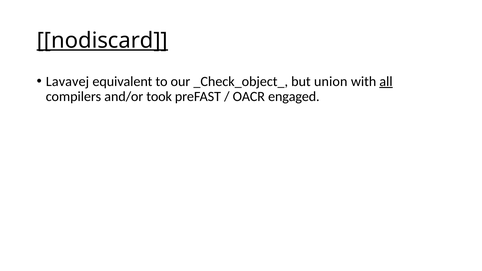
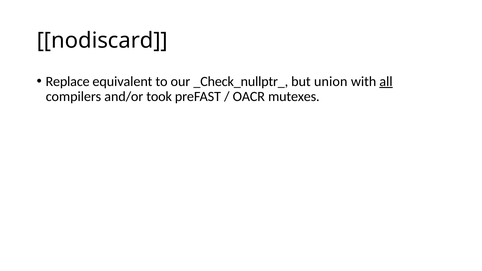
nodiscard underline: present -> none
Lavavej: Lavavej -> Replace
_Check_object_: _Check_object_ -> _Check_nullptr_
engaged: engaged -> mutexes
